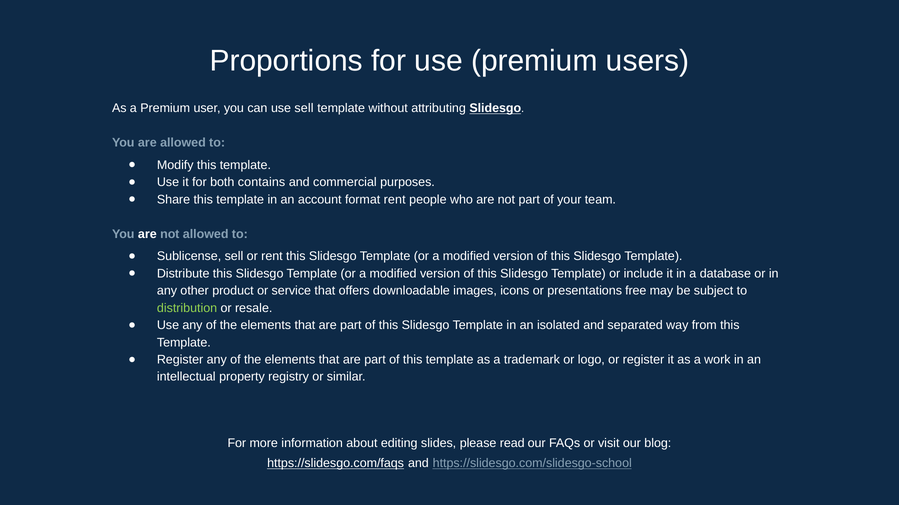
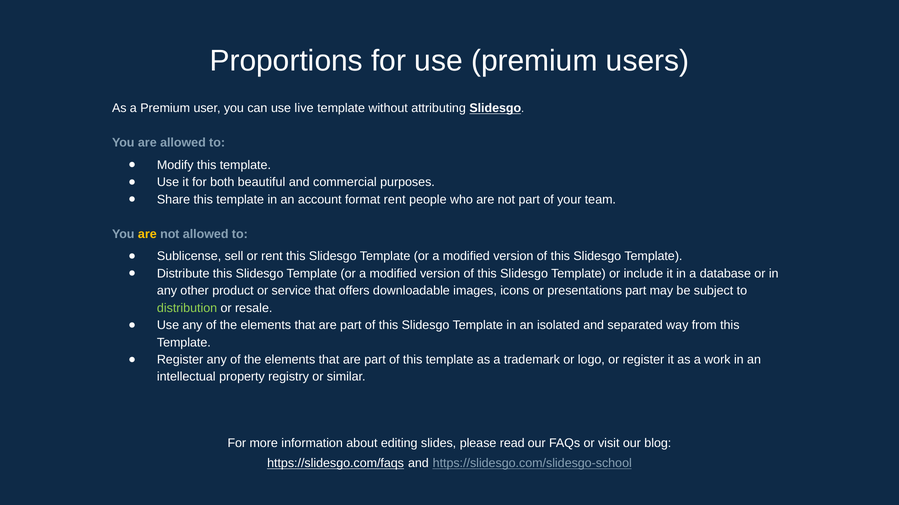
use sell: sell -> live
contains: contains -> beautiful
are at (147, 234) colour: white -> yellow
presentations free: free -> part
